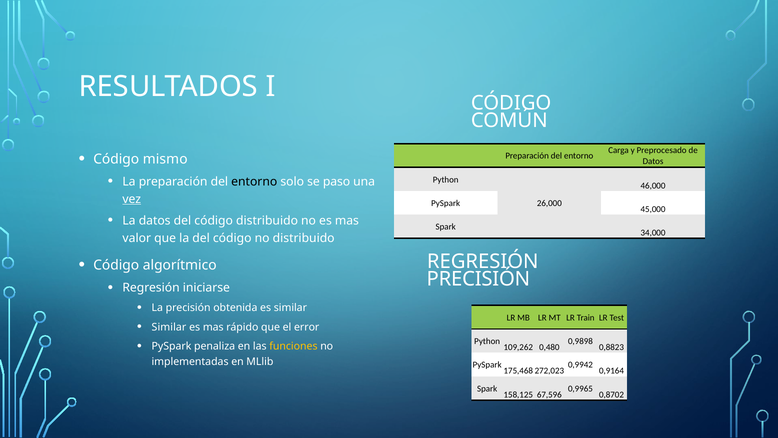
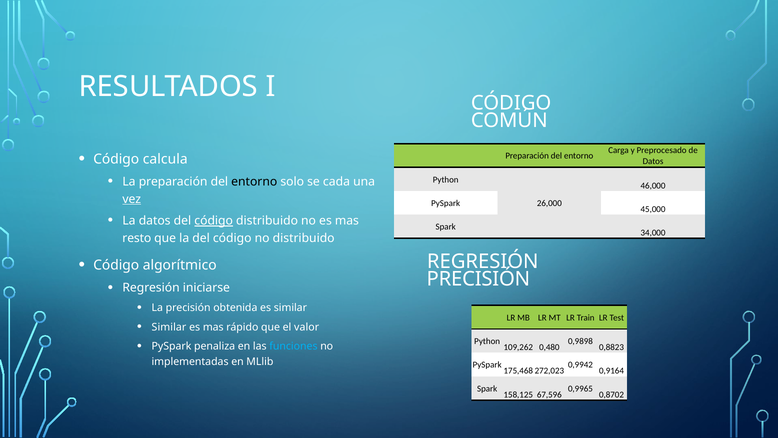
mismo: mismo -> calcula
paso: paso -> cada
código at (214, 221) underline: none -> present
valor: valor -> resto
error: error -> valor
funciones colour: yellow -> light blue
